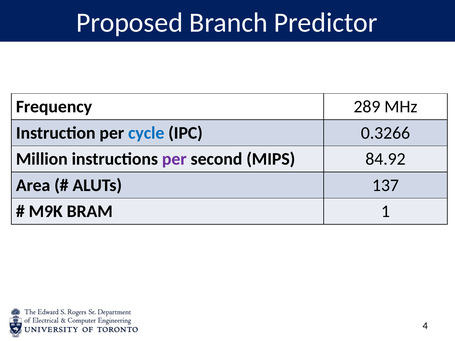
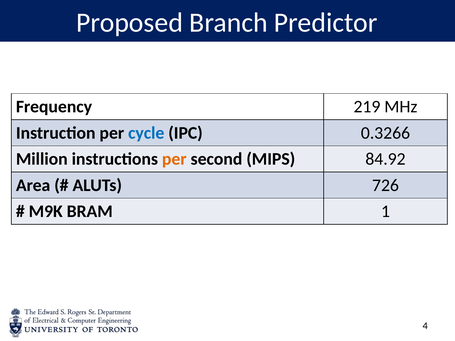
289: 289 -> 219
per at (174, 159) colour: purple -> orange
137: 137 -> 726
